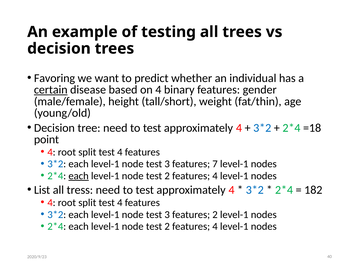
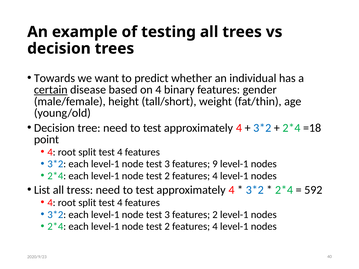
Favoring: Favoring -> Towards
7: 7 -> 9
each at (79, 176) underline: present -> none
182: 182 -> 592
